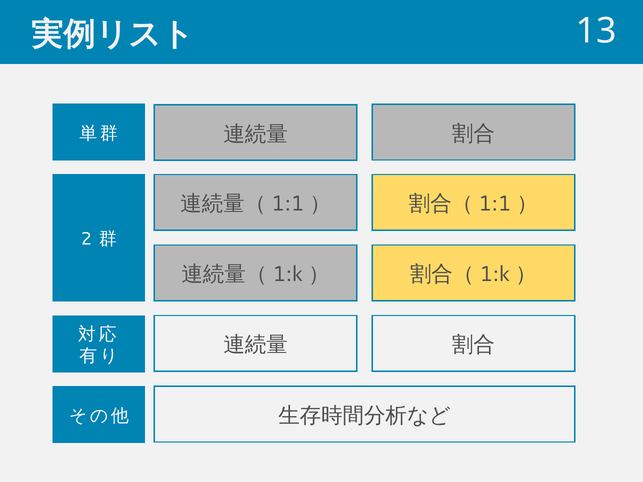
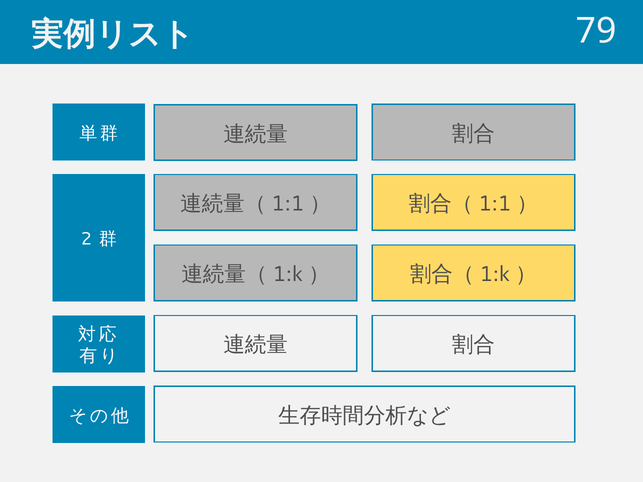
13: 13 -> 79
